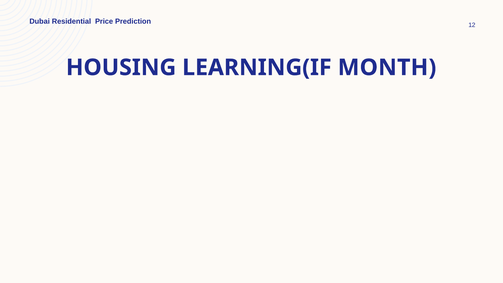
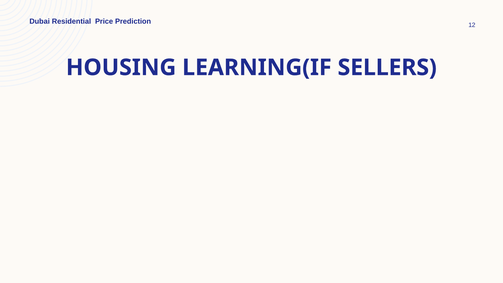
MONTH: MONTH -> SELLERS
